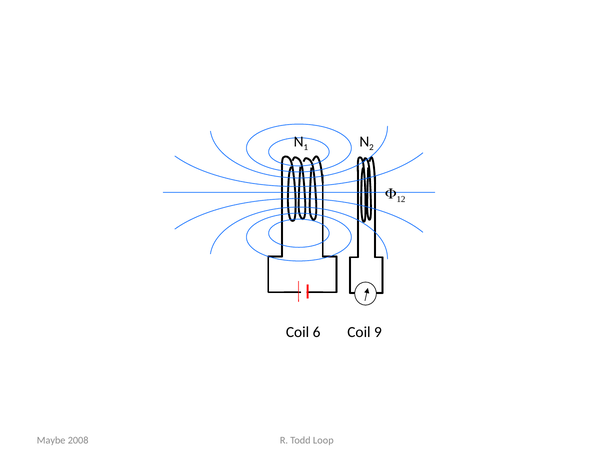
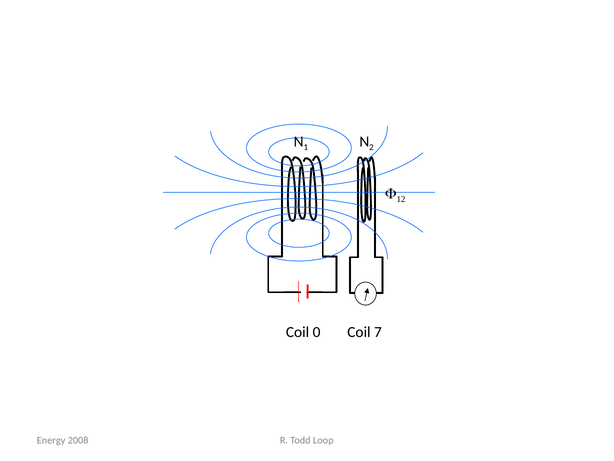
6: 6 -> 0
9: 9 -> 7
Maybe: Maybe -> Energy
